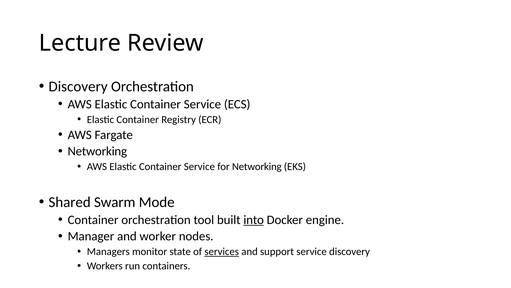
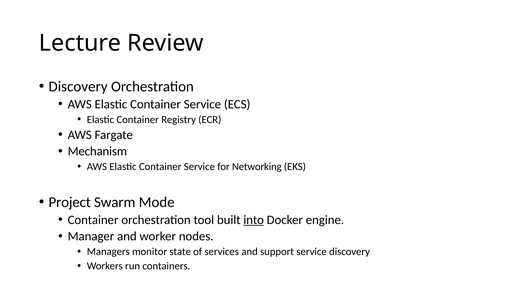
Networking at (97, 151): Networking -> Mechanism
Shared: Shared -> Project
services underline: present -> none
